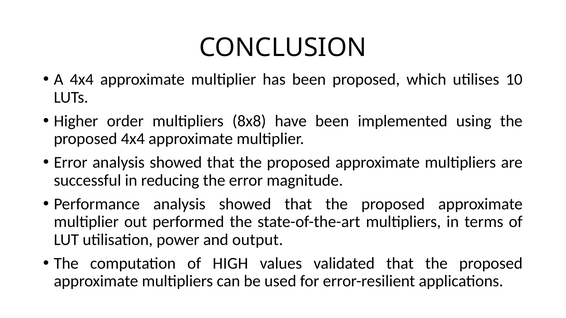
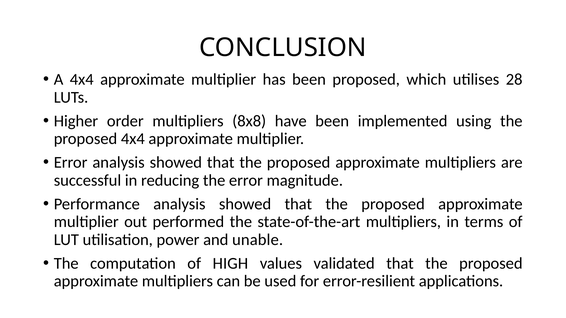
10: 10 -> 28
output: output -> unable
